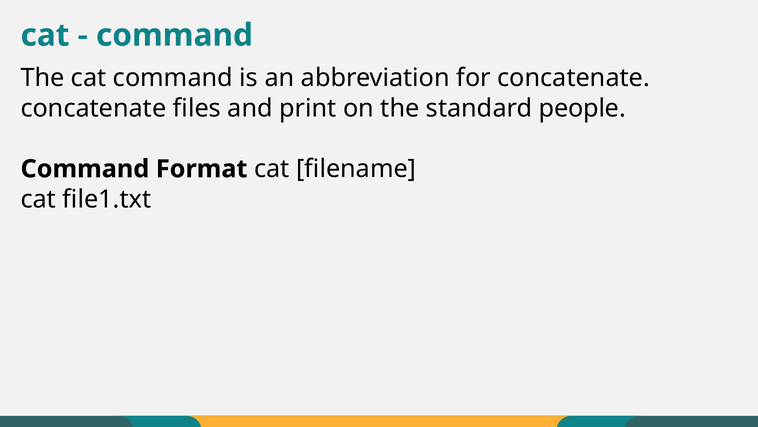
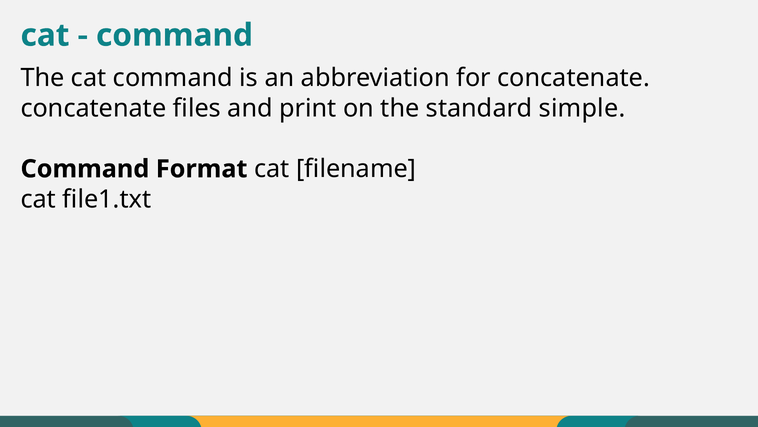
people: people -> simple
